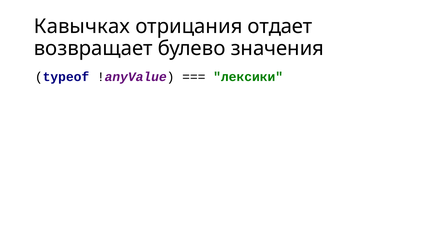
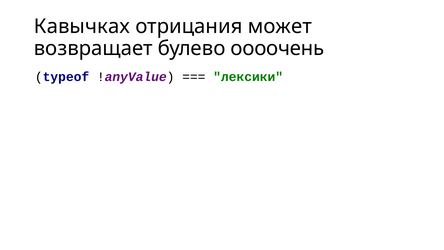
отдает: отдает -> может
значения: значения -> оооочень
